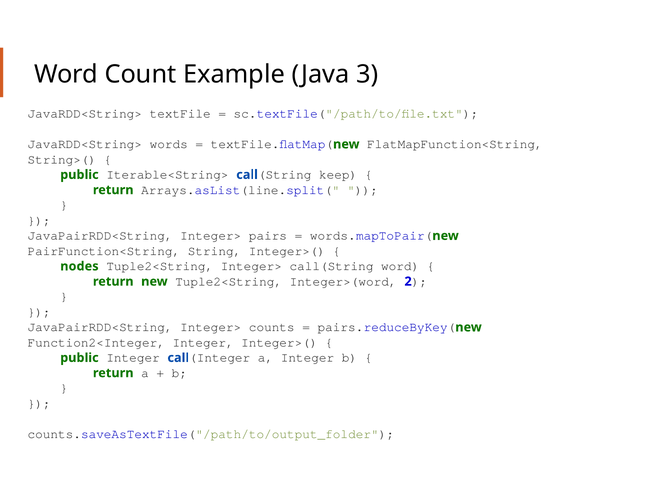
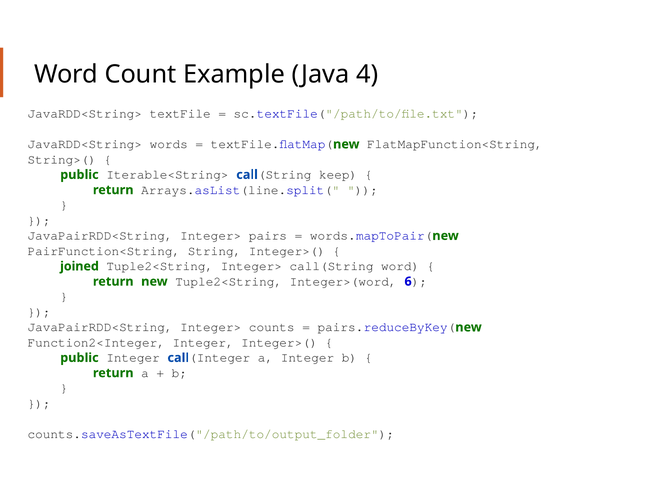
3: 3 -> 4
nodes: nodes -> joined
2: 2 -> 6
